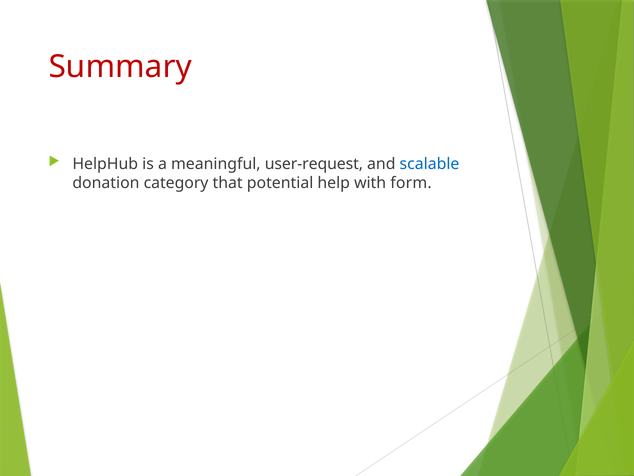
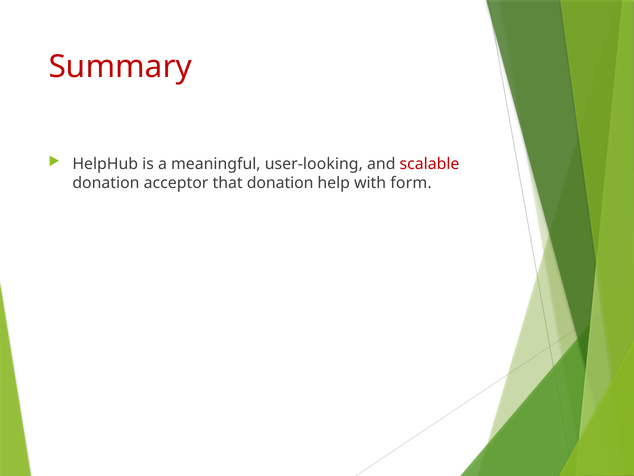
user-request: user-request -> user-looking
scalable colour: blue -> red
category: category -> acceptor
that potential: potential -> donation
